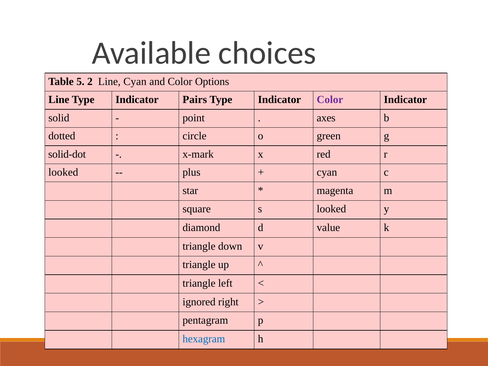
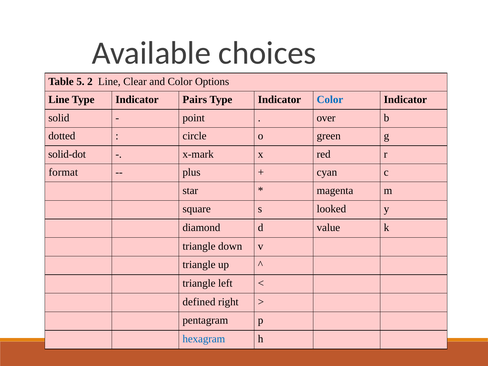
Line Cyan: Cyan -> Clear
Color at (330, 100) colour: purple -> blue
axes: axes -> over
looked at (63, 172): looked -> format
ignored: ignored -> defined
